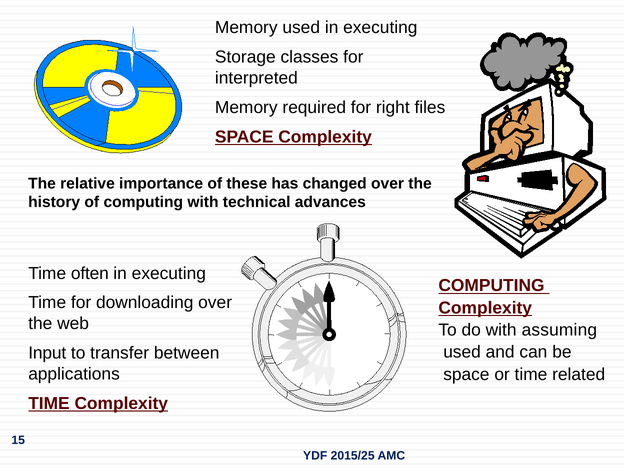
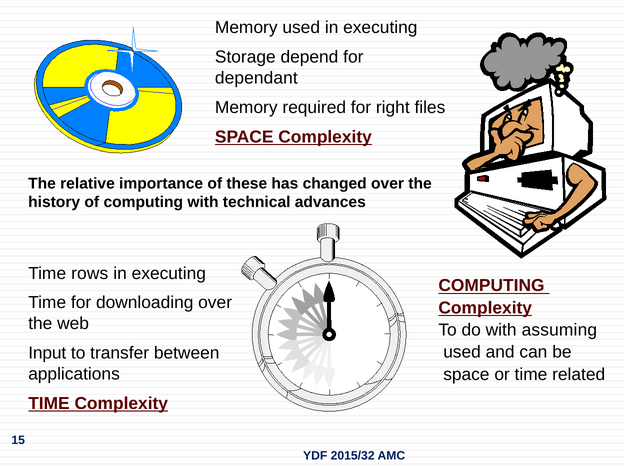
classes: classes -> depend
interpreted: interpreted -> dependant
often: often -> rows
2015/25: 2015/25 -> 2015/32
